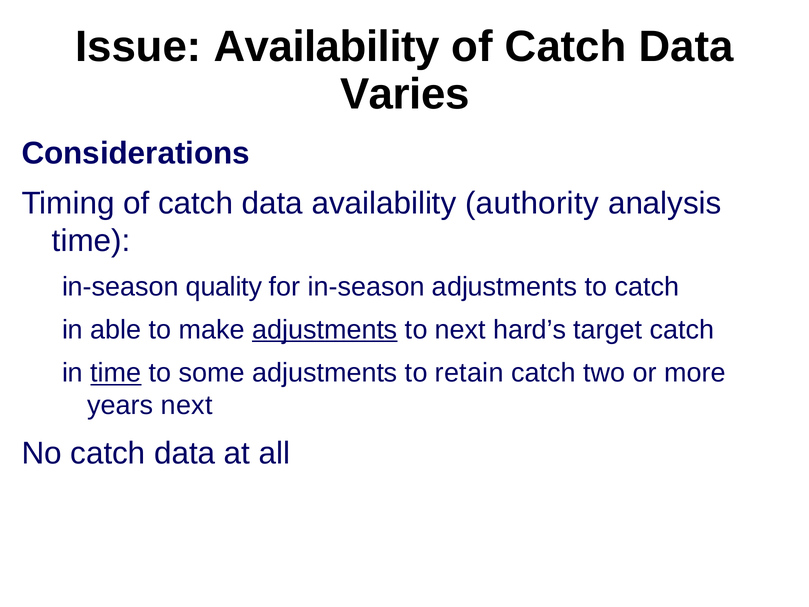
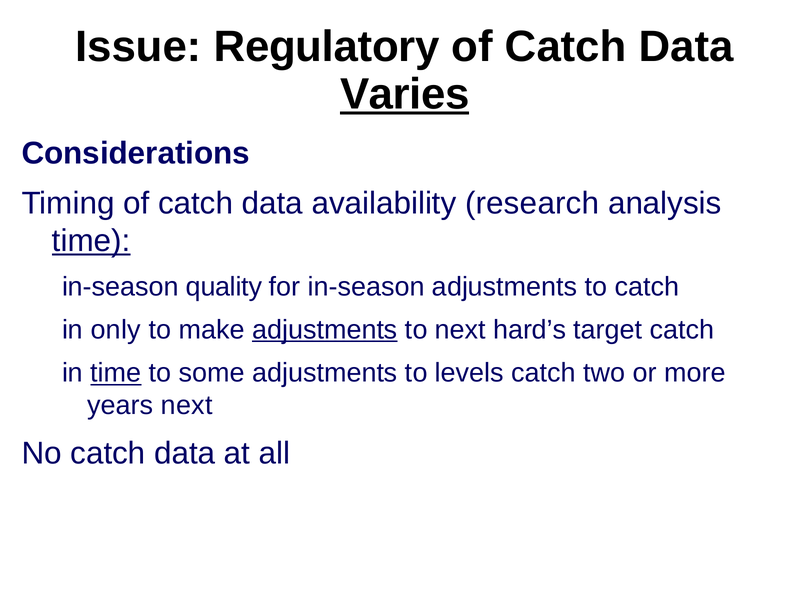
Issue Availability: Availability -> Regulatory
Varies underline: none -> present
authority: authority -> research
time at (91, 241) underline: none -> present
able: able -> only
retain: retain -> levels
